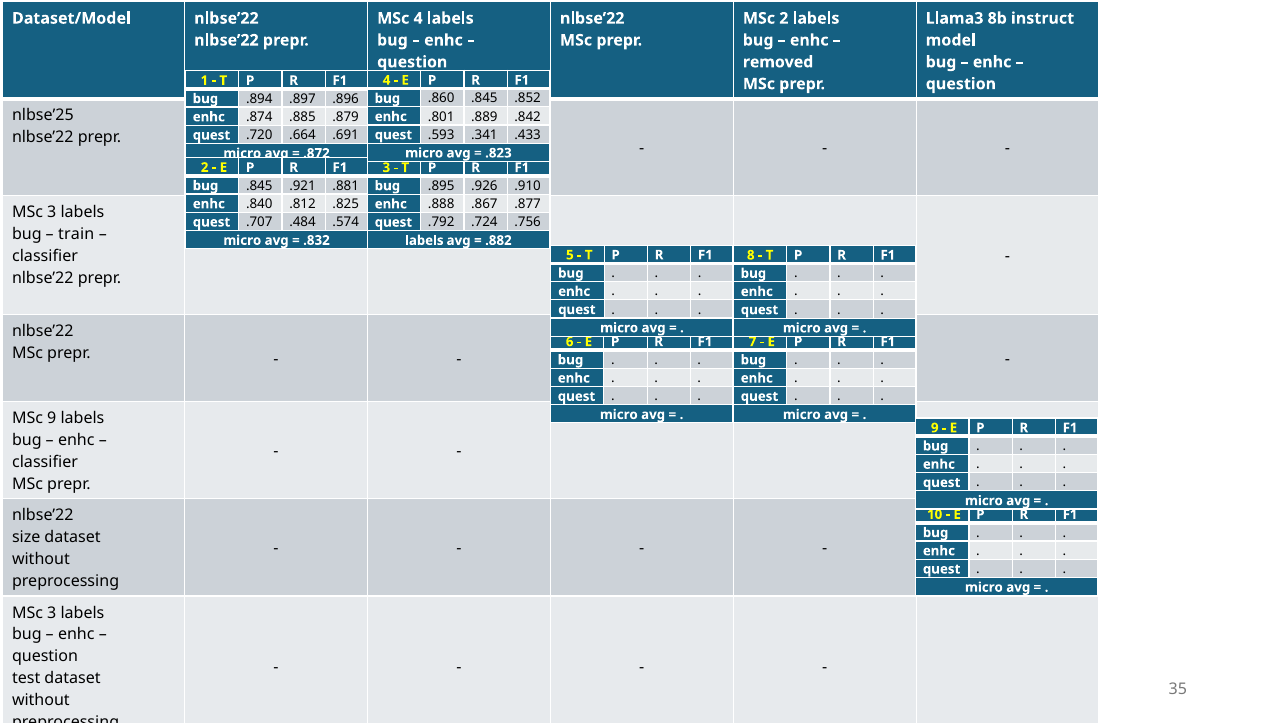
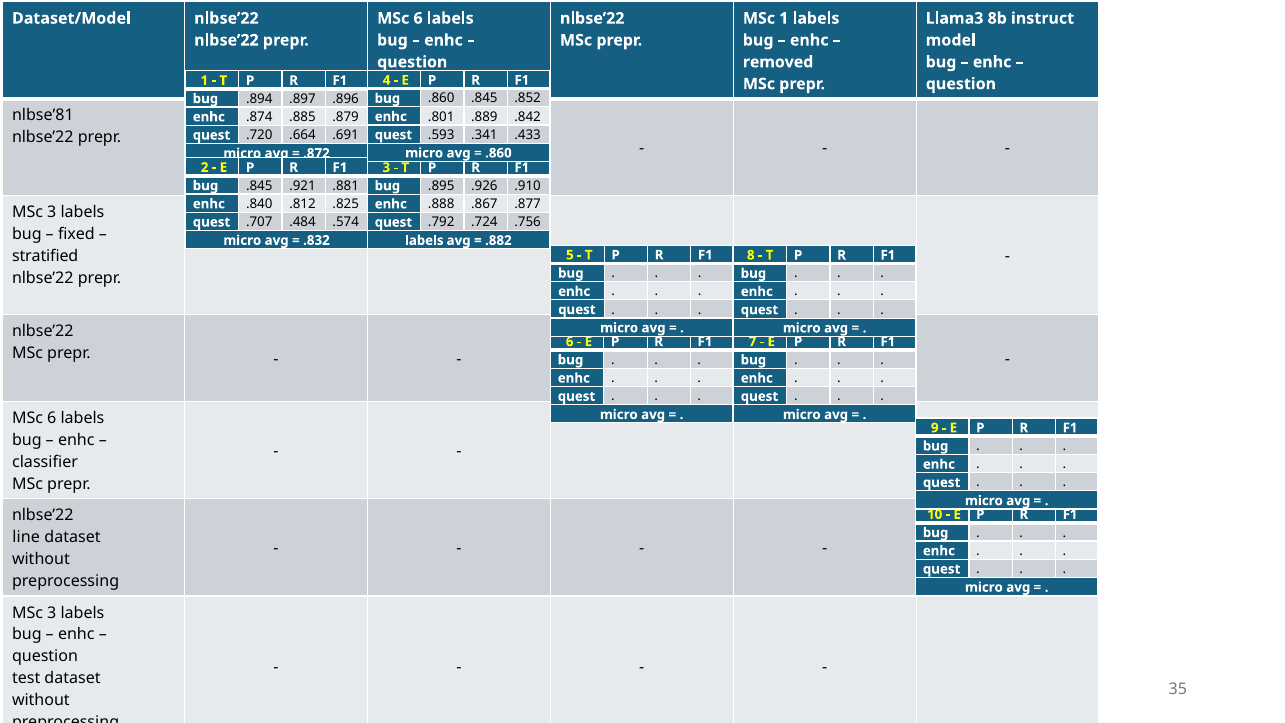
4 at (418, 18): 4 -> 6
MSc 2: 2 -> 1
nlbse’25: nlbse’25 -> nlbse’81
.823 at (498, 153): .823 -> .860
train: train -> fixed
classifier at (45, 256): classifier -> stratified
9 at (52, 418): 9 -> 6
size: size -> line
